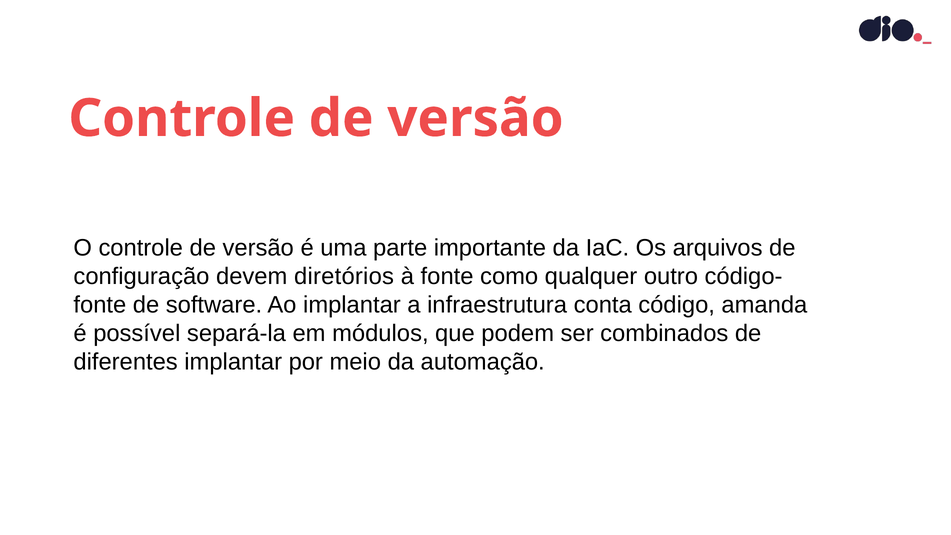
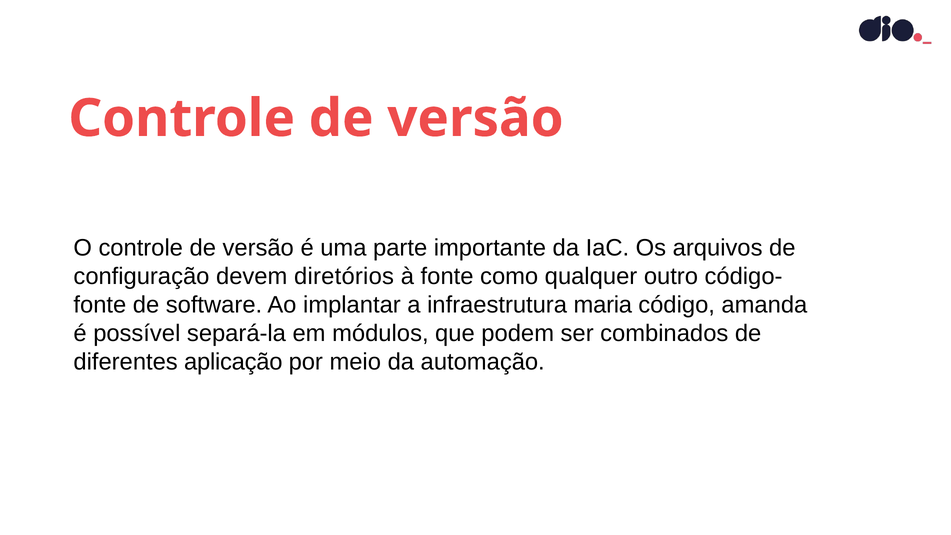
conta: conta -> maria
diferentes implantar: implantar -> aplicação
